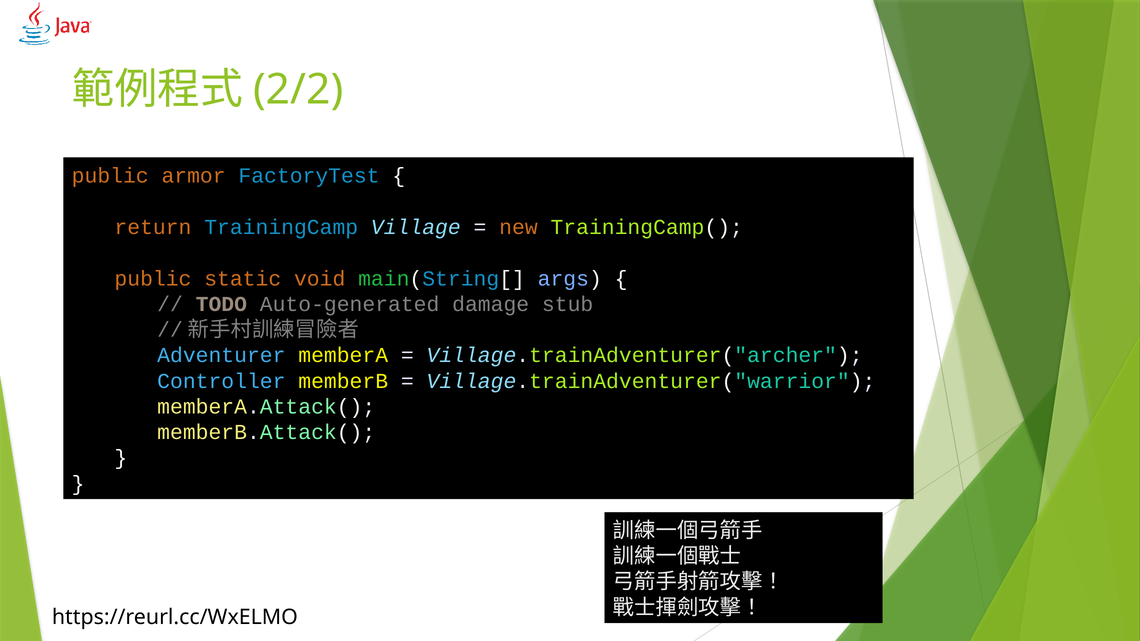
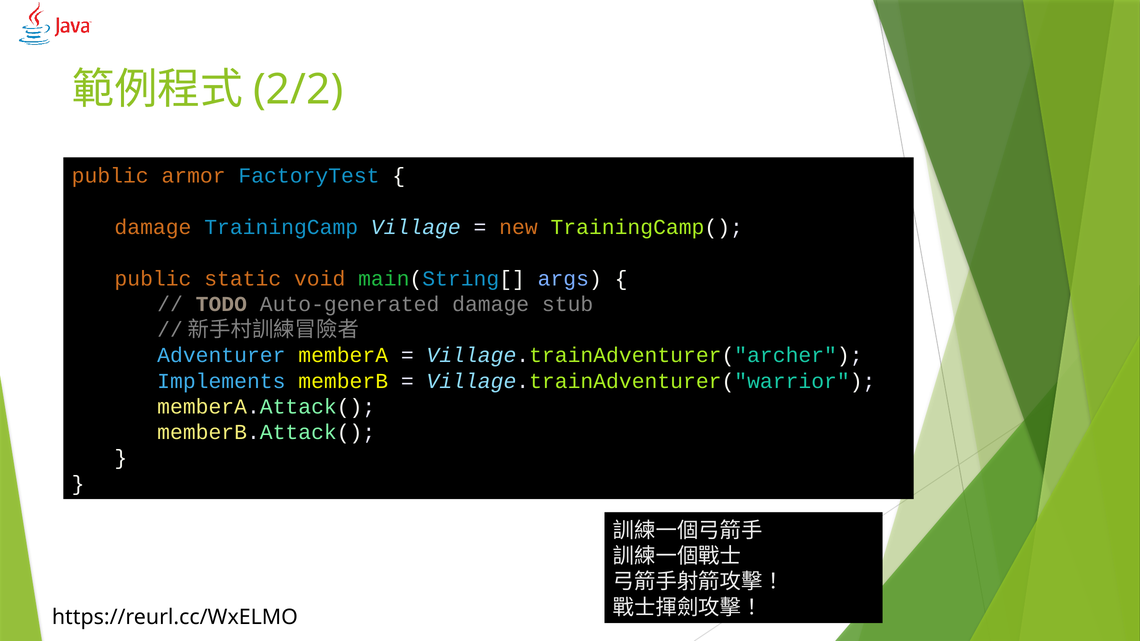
return at (153, 227): return -> damage
Controller: Controller -> Implements
